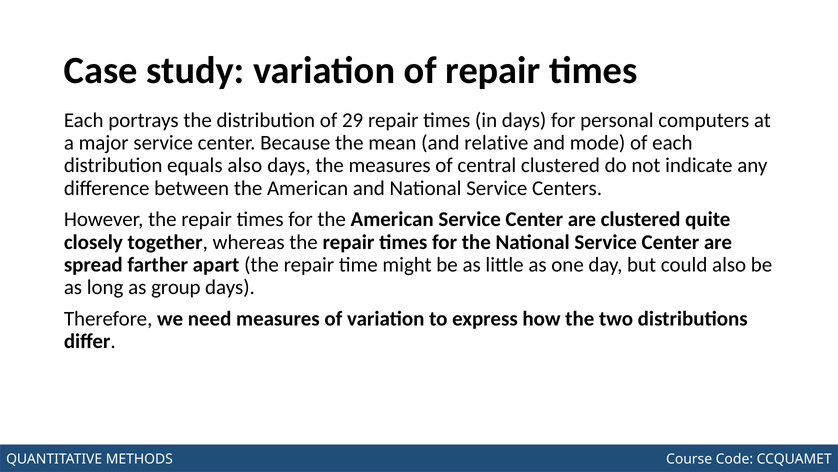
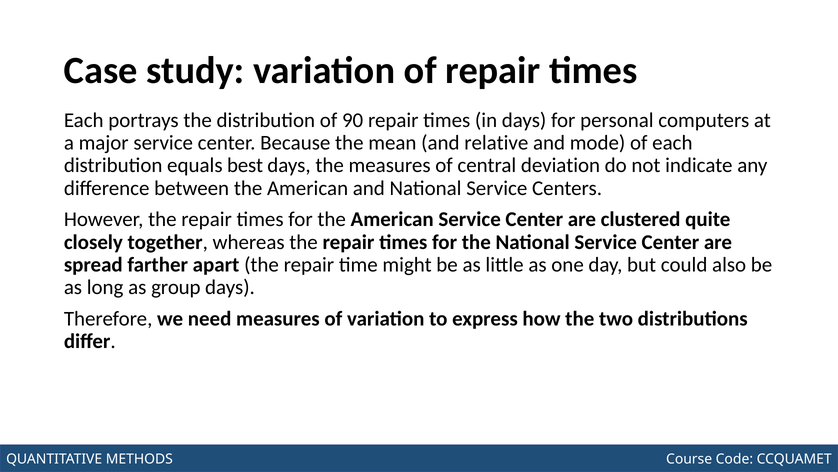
29: 29 -> 90
equals also: also -> best
central clustered: clustered -> deviation
